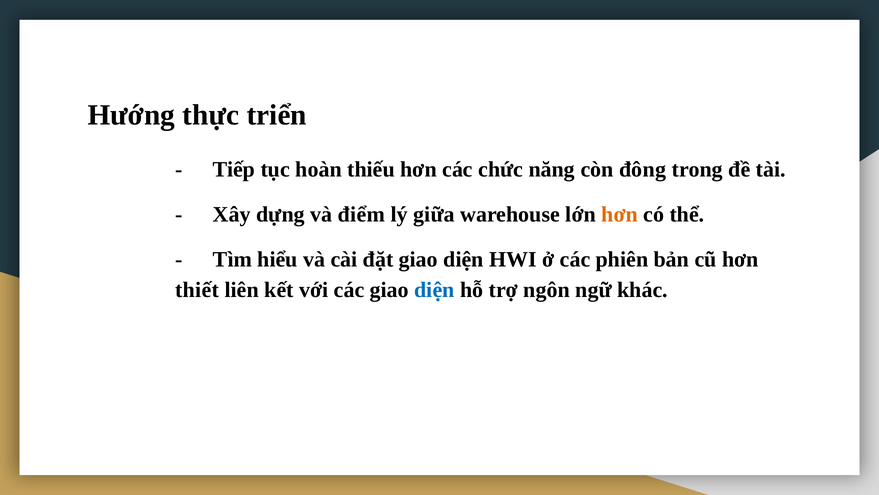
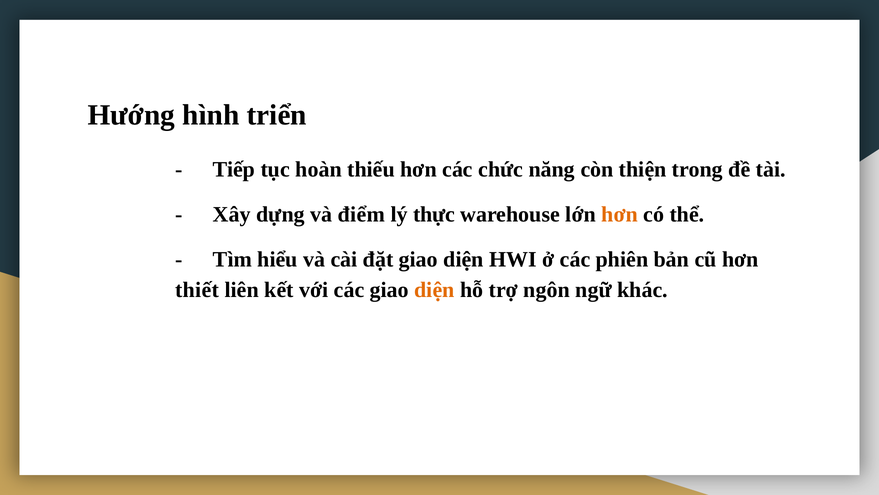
thực: thực -> hình
đông: đông -> thiện
giữa: giữa -> thực
diện at (434, 289) colour: blue -> orange
